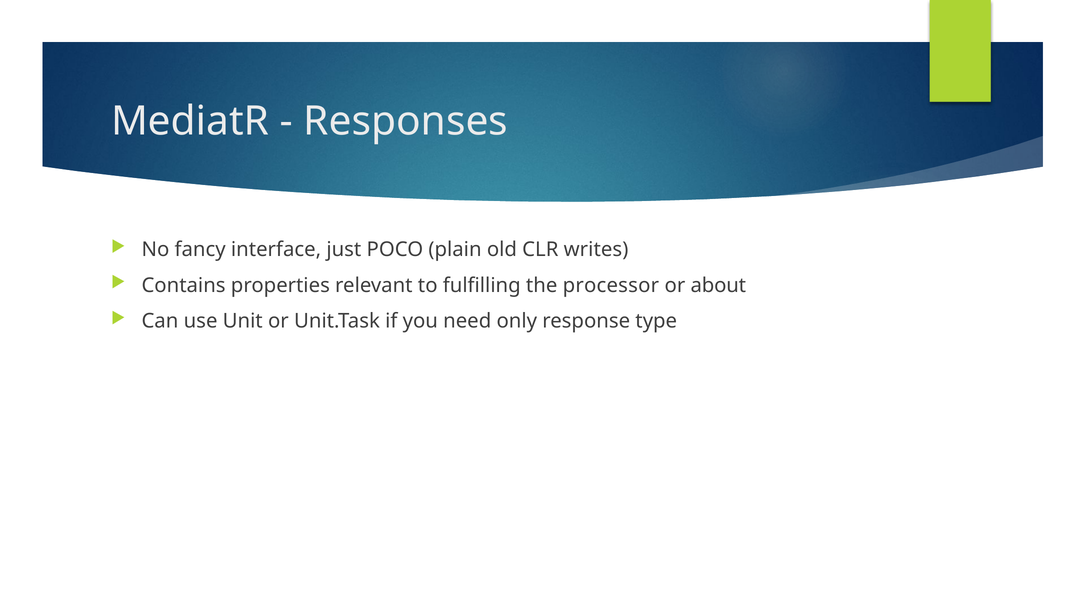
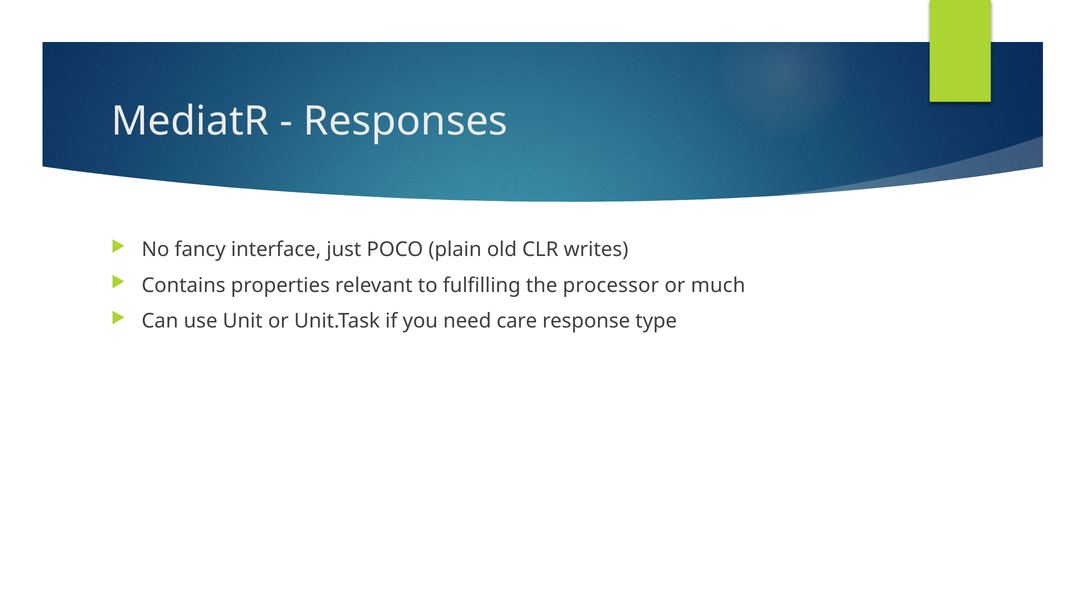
about: about -> much
only: only -> care
